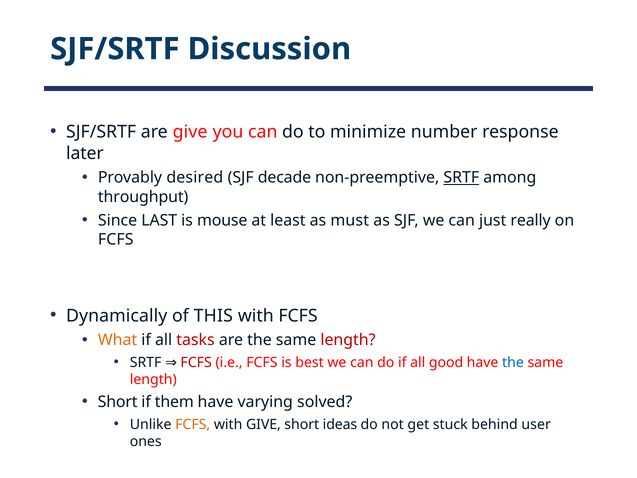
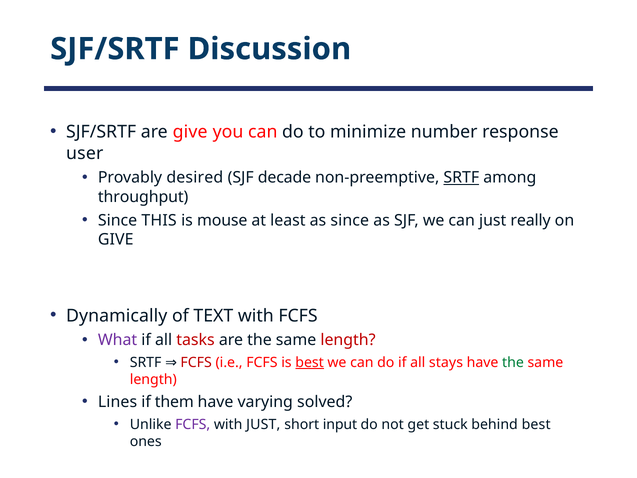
later: later -> user
LAST: LAST -> THIS
as must: must -> since
FCFS at (116, 239): FCFS -> GIVE
THIS: THIS -> TEXT
What colour: orange -> purple
best at (310, 362) underline: none -> present
good: good -> stays
the at (513, 362) colour: blue -> green
Short at (118, 402): Short -> Lines
FCFS at (193, 424) colour: orange -> purple
with GIVE: GIVE -> JUST
ideas: ideas -> input
behind user: user -> best
